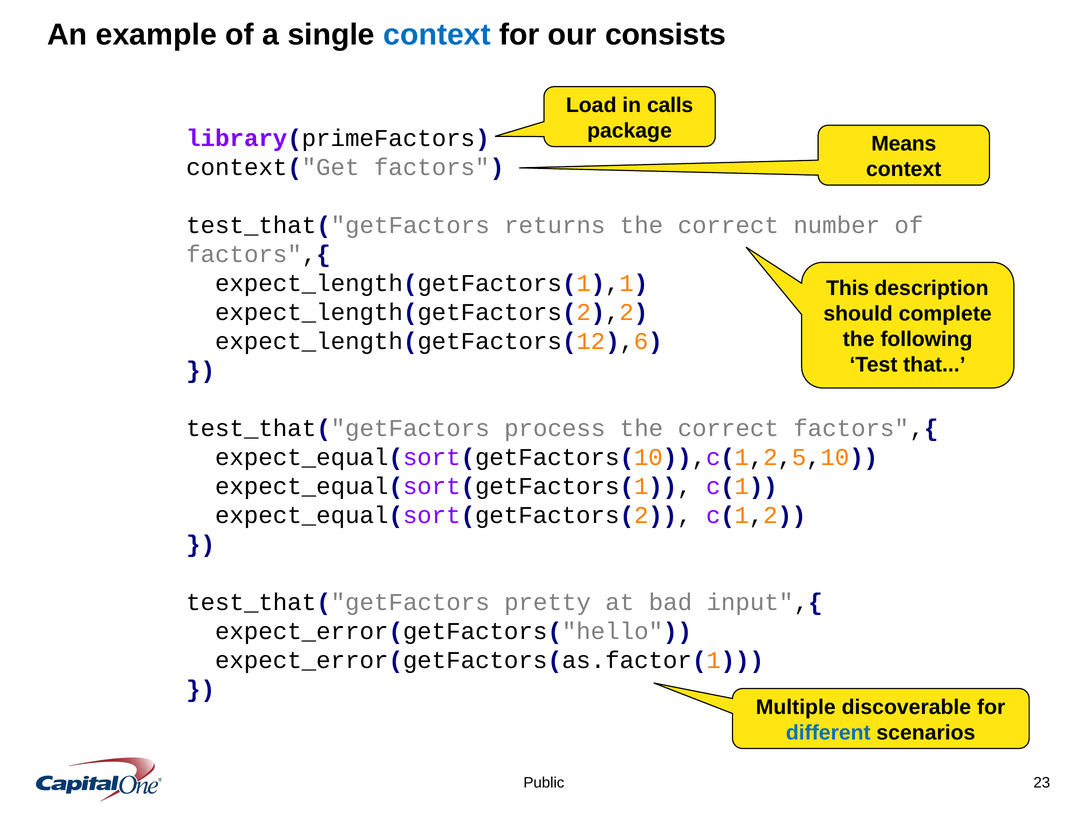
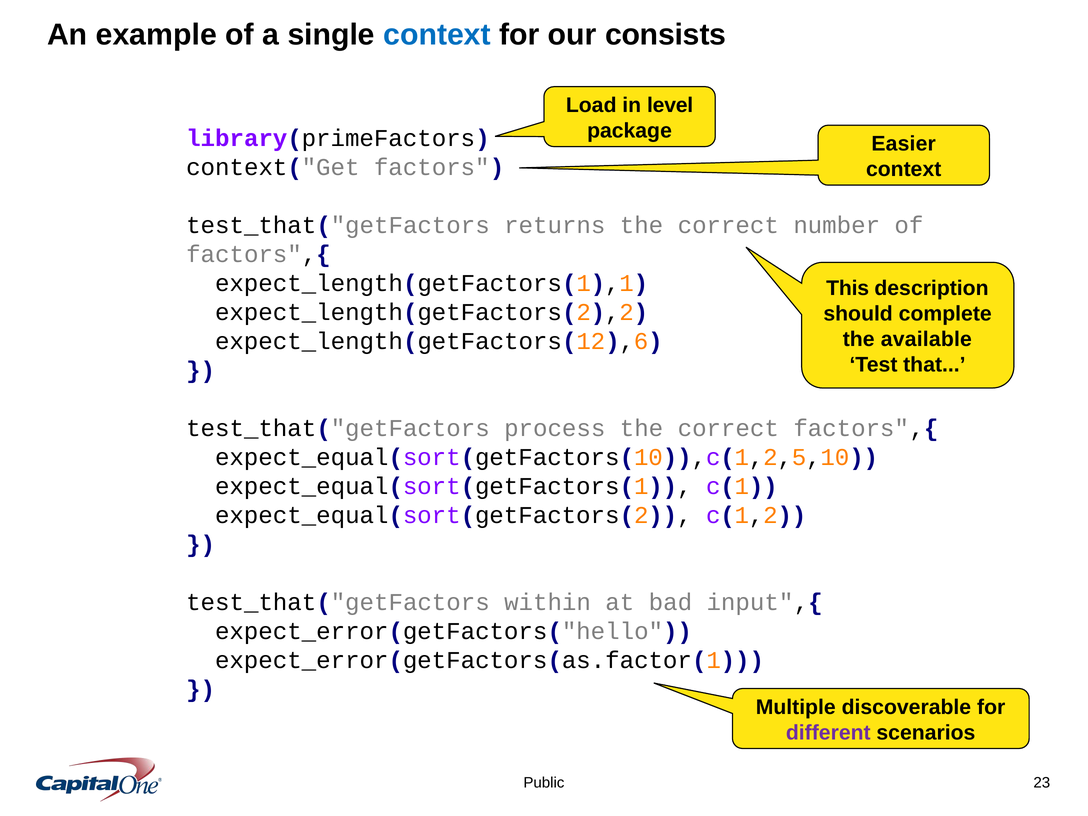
calls: calls -> level
Means: Means -> Easier
following: following -> available
pretty: pretty -> within
different colour: blue -> purple
